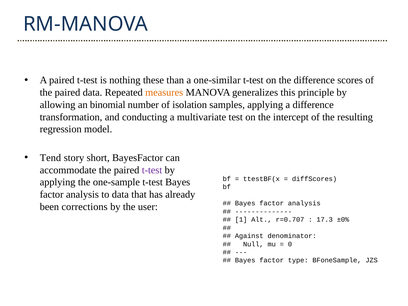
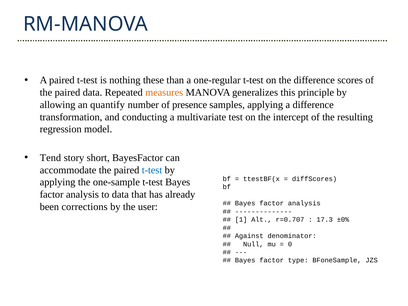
one-similar: one-similar -> one-regular
binomial: binomial -> quantify
isolation: isolation -> presence
t-test at (152, 170) colour: purple -> blue
